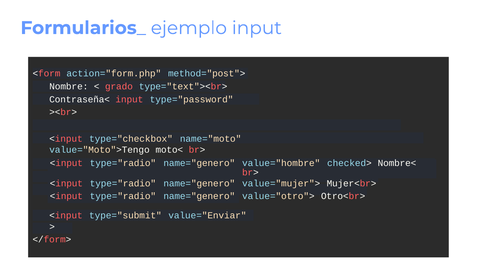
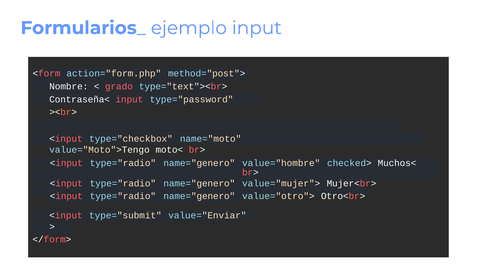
Nombre<: Nombre< -> Muchos<
